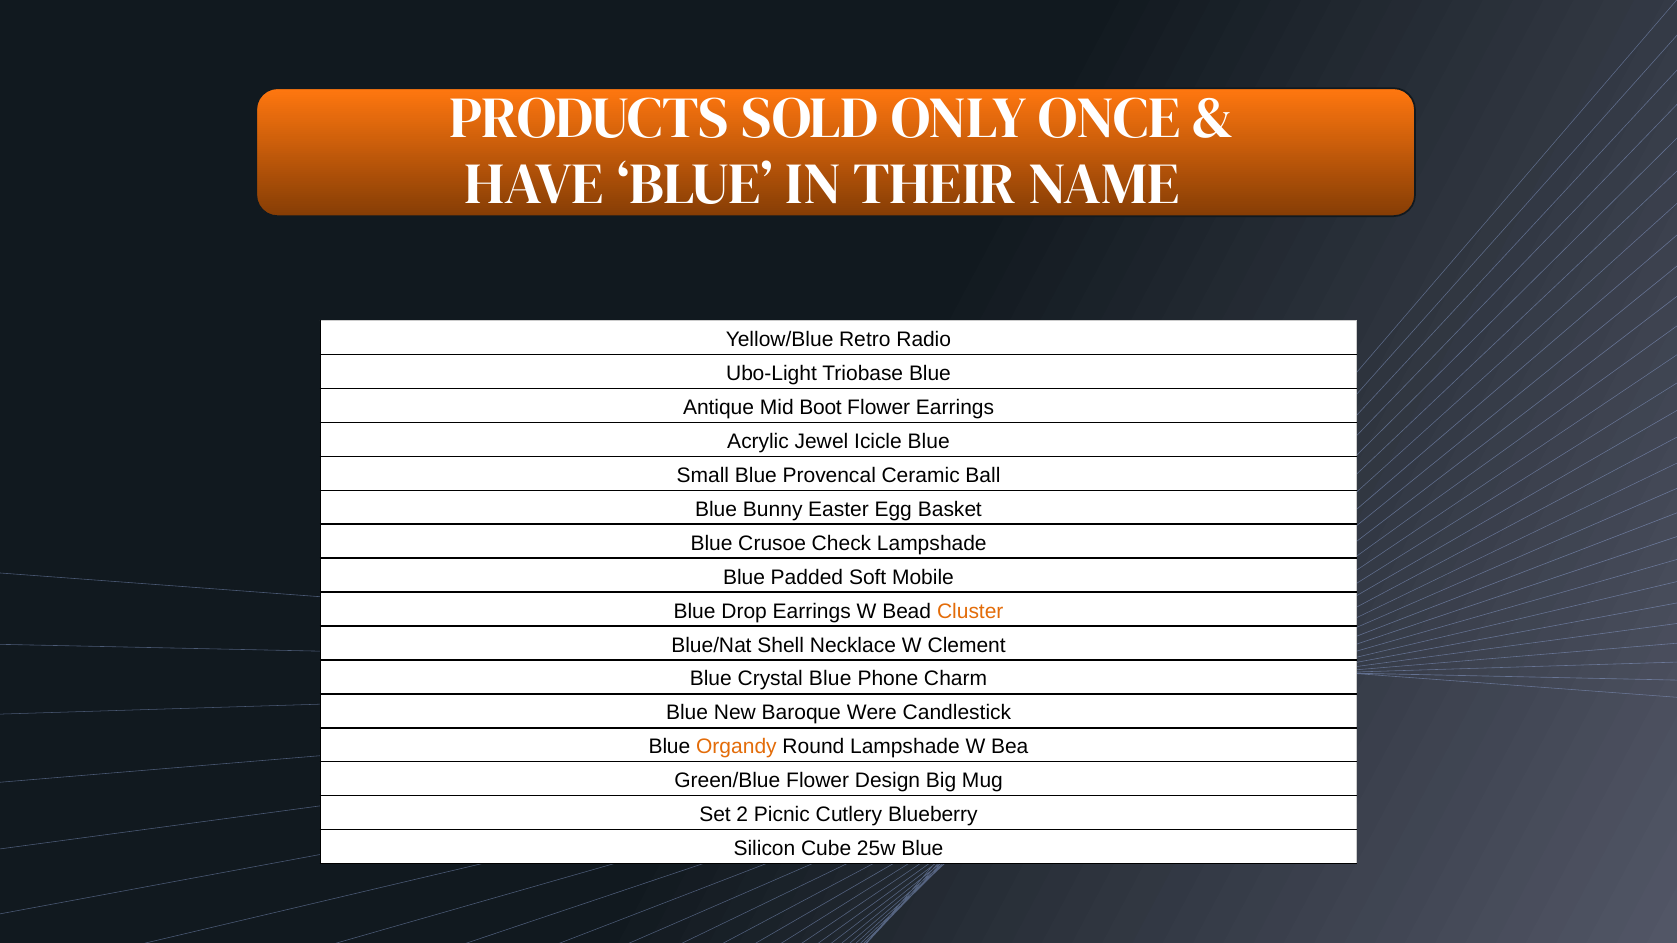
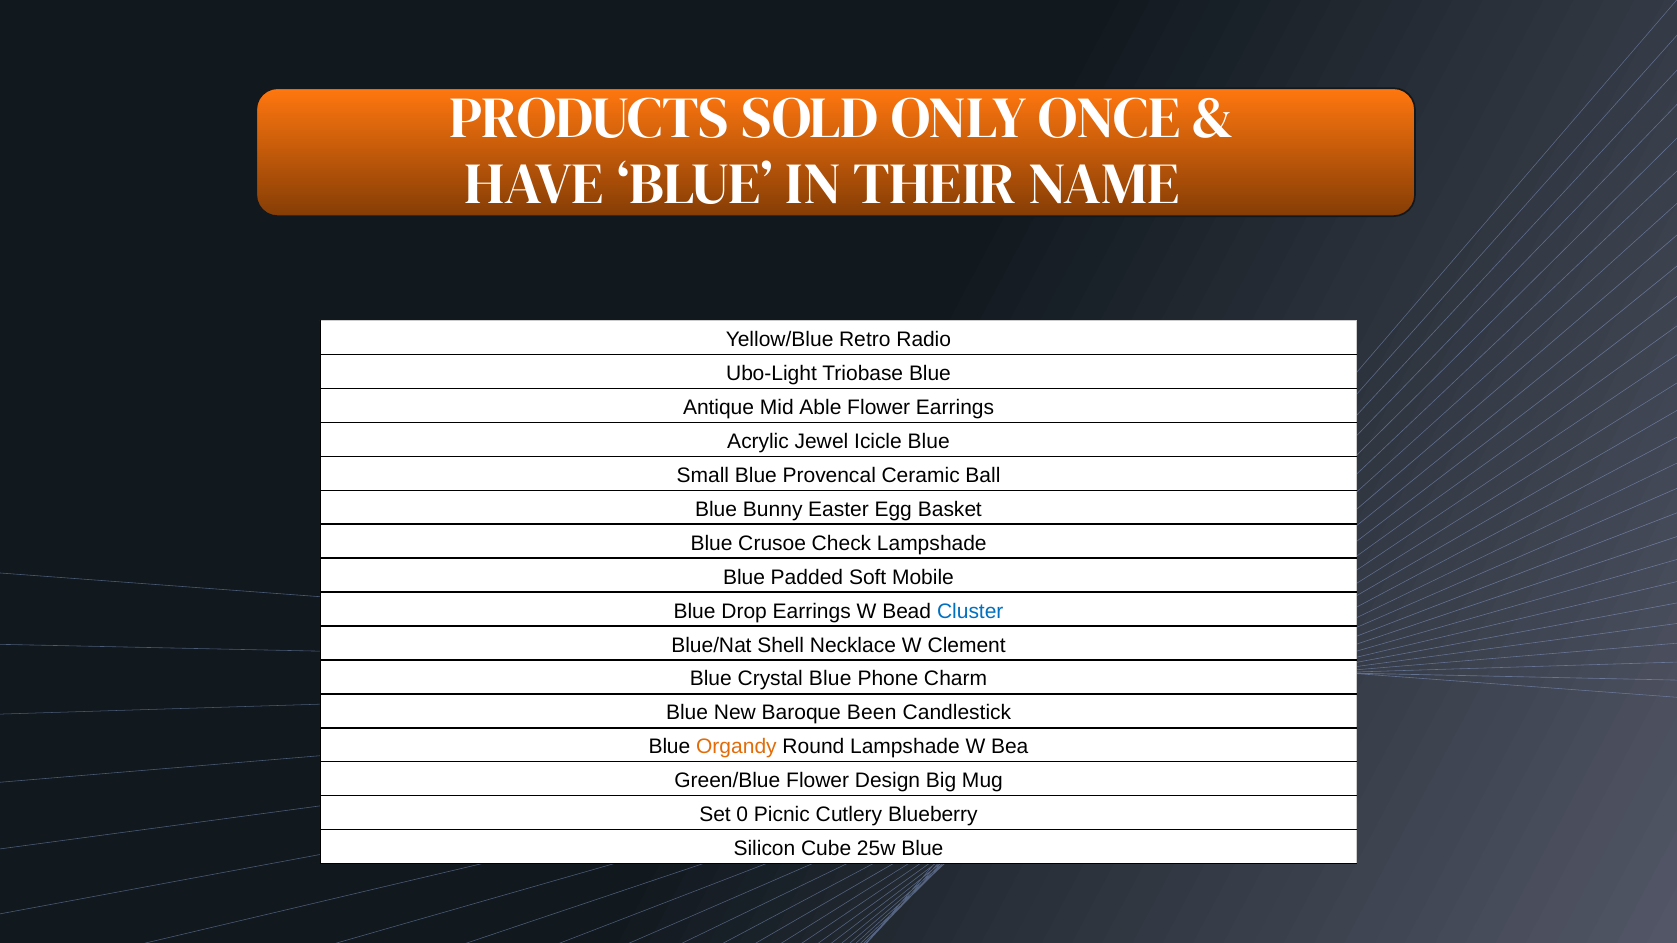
Boot: Boot -> Able
Cluster colour: orange -> blue
Were: Were -> Been
2: 2 -> 0
